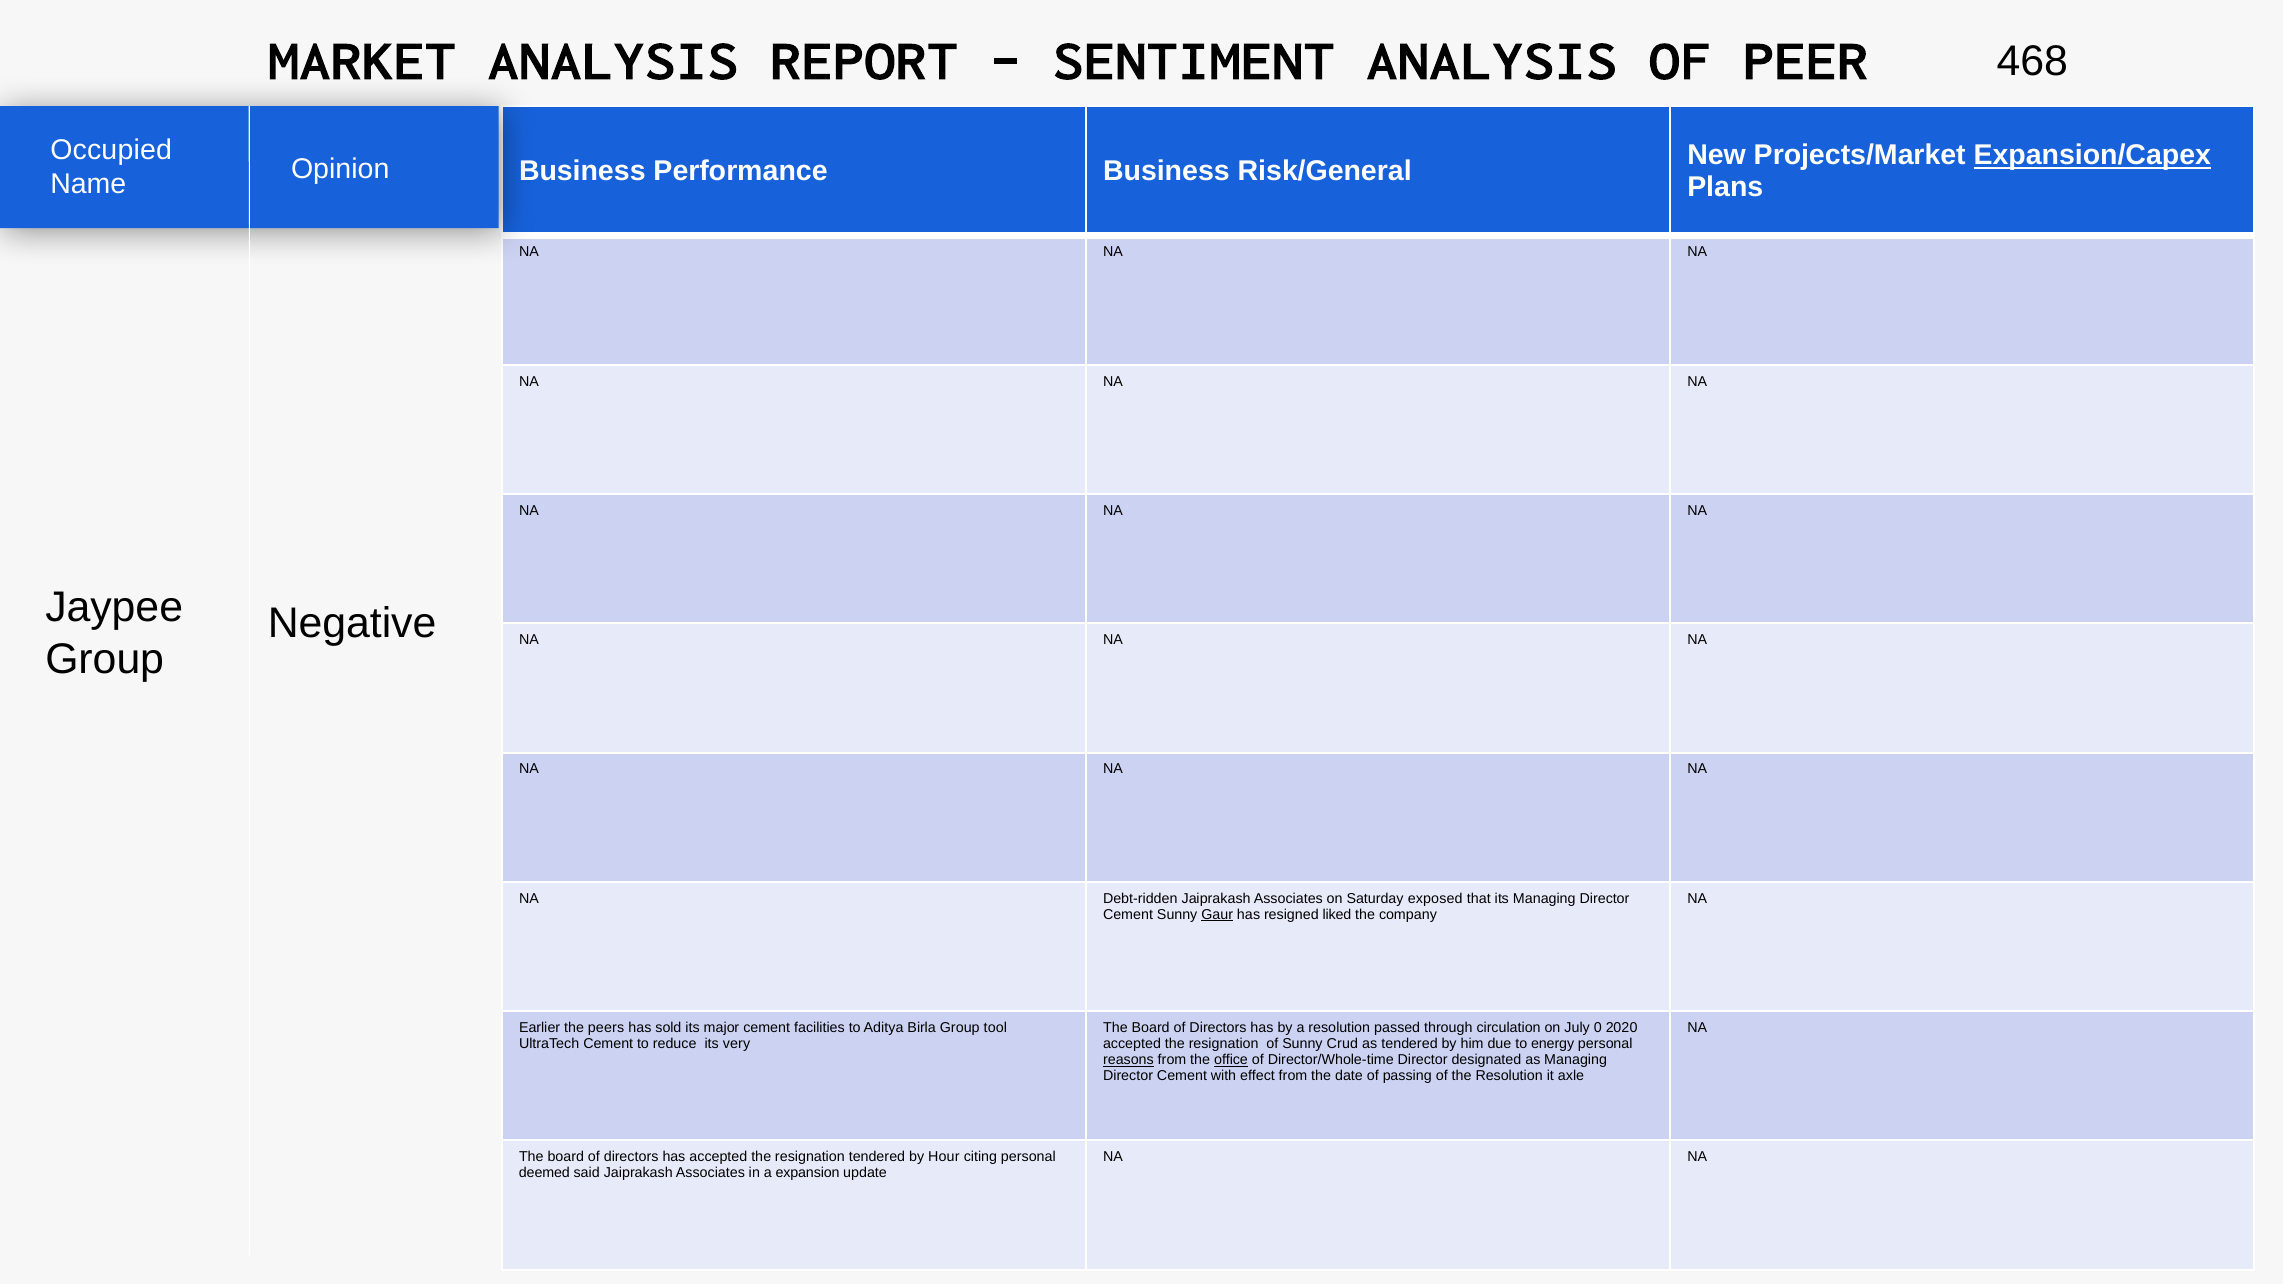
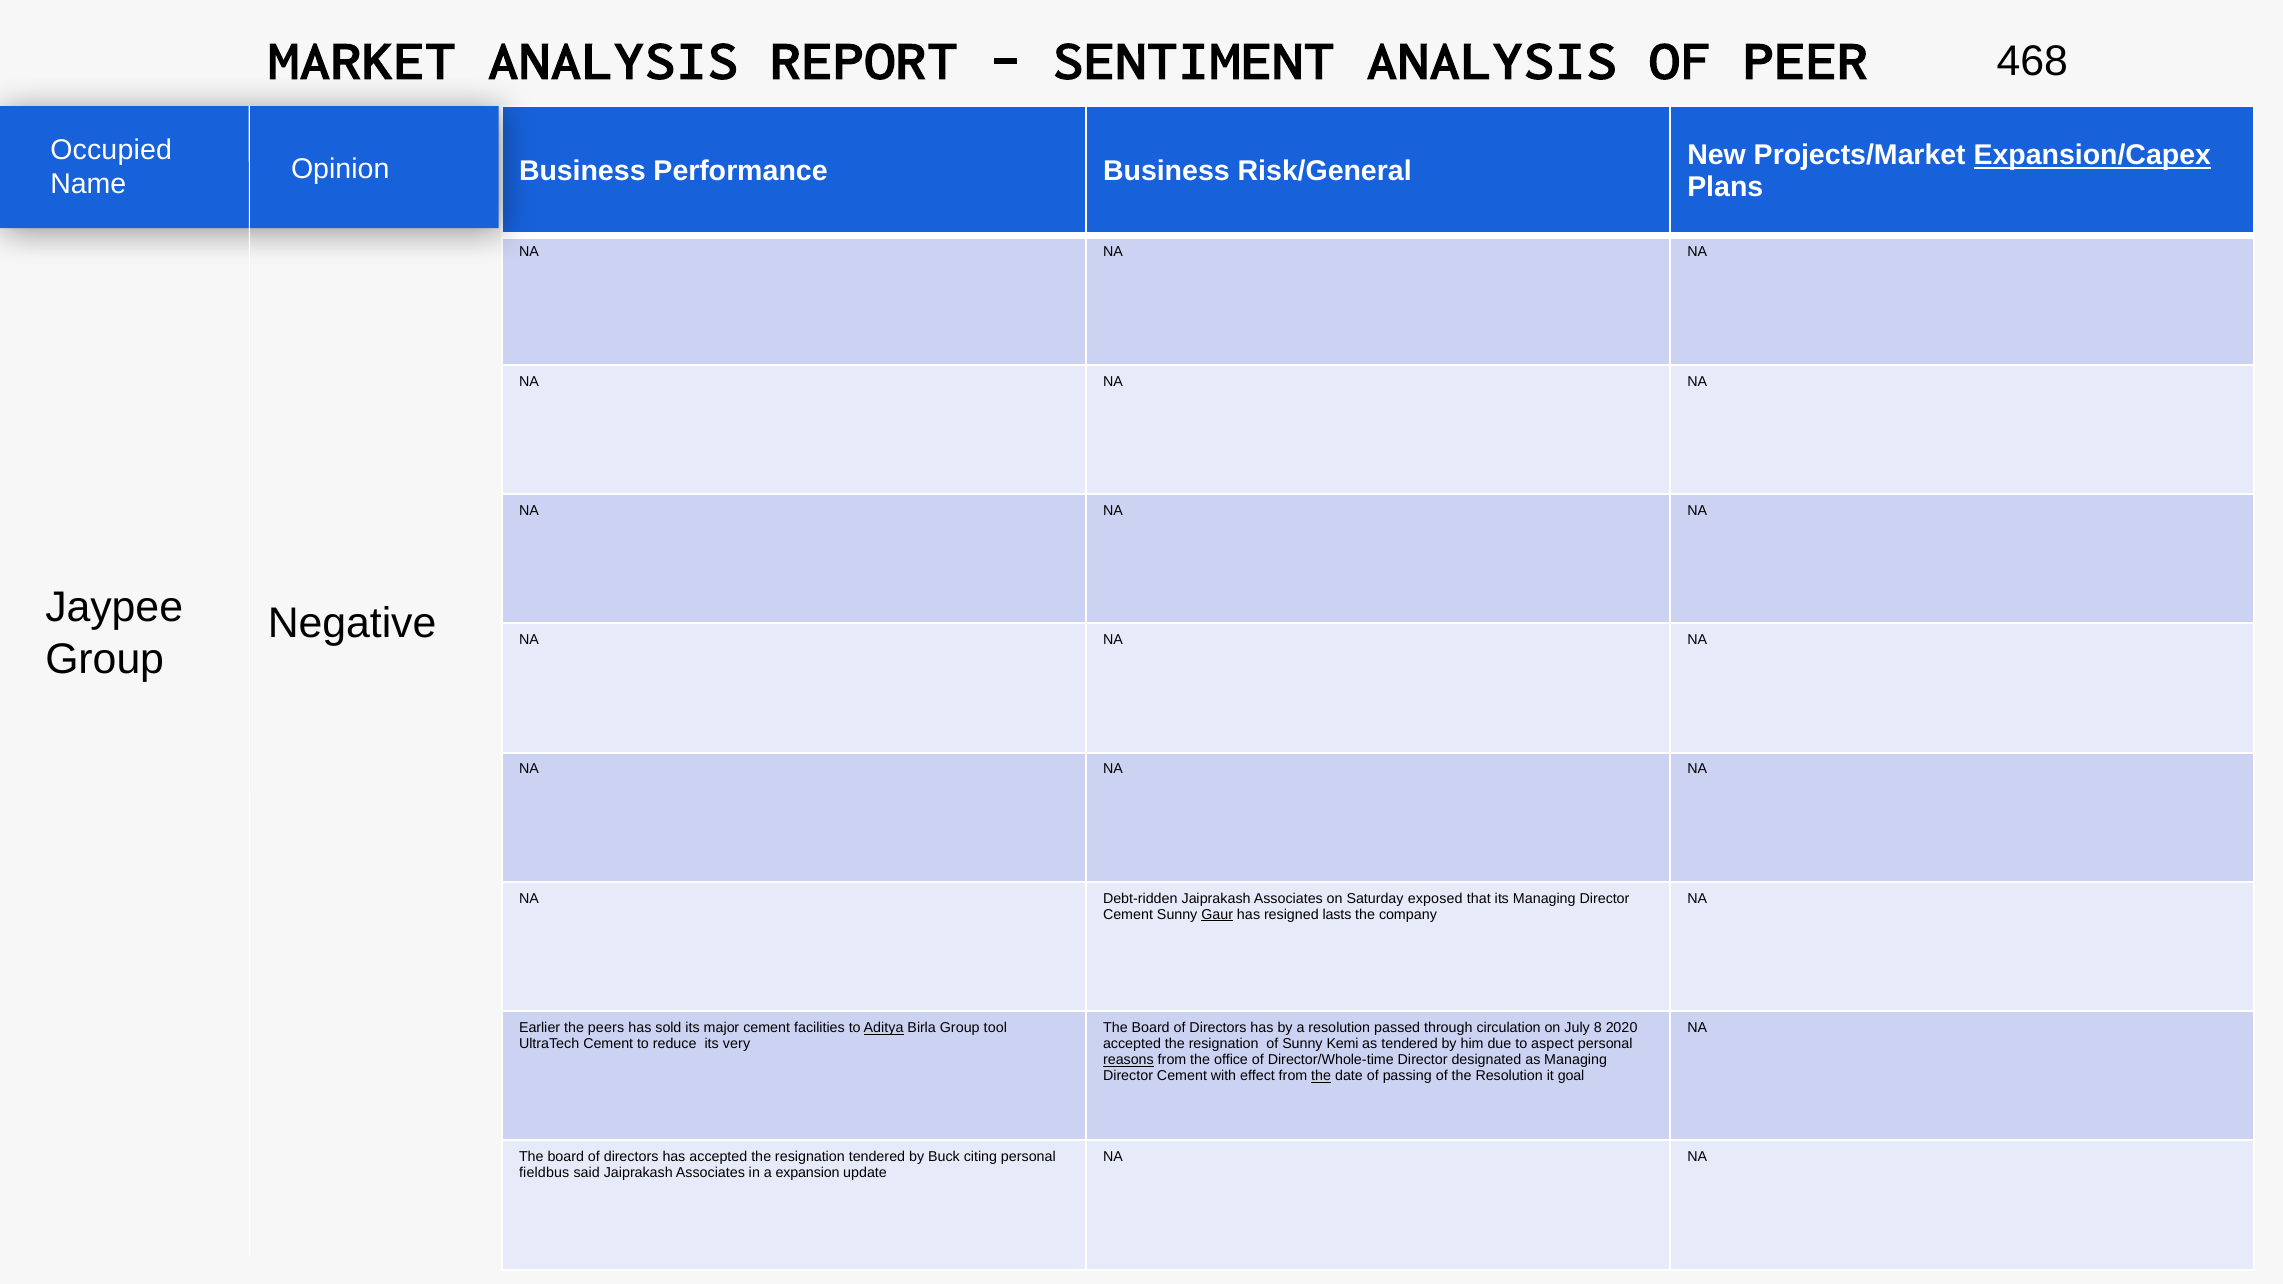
liked: liked -> lasts
Aditya underline: none -> present
0: 0 -> 8
Crud: Crud -> Kemi
energy: energy -> aspect
office underline: present -> none
the at (1321, 1076) underline: none -> present
axle: axle -> goal
Hour: Hour -> Buck
deemed: deemed -> fieldbus
